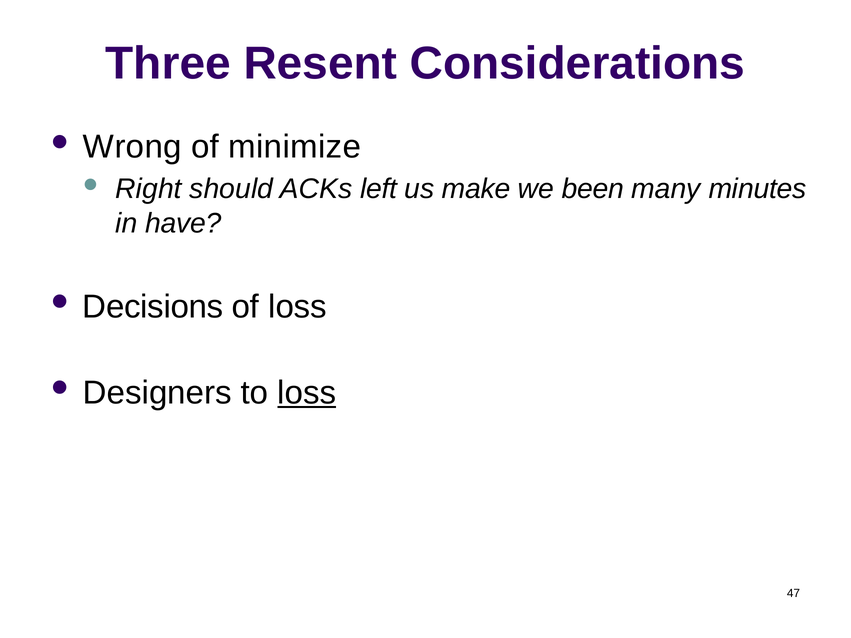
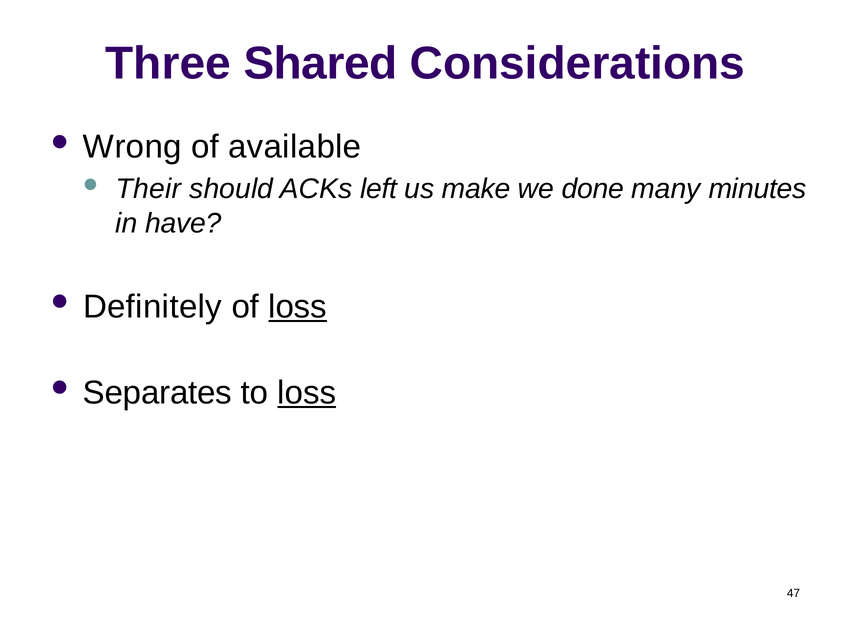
Resent: Resent -> Shared
minimize: minimize -> available
Right: Right -> Their
been: been -> done
Decisions: Decisions -> Definitely
loss at (298, 307) underline: none -> present
Designers: Designers -> Separates
